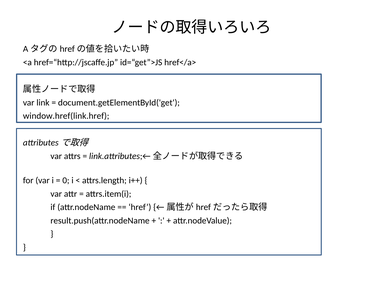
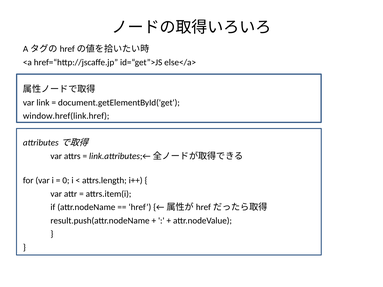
href</a>: href</a> -> else</a>
